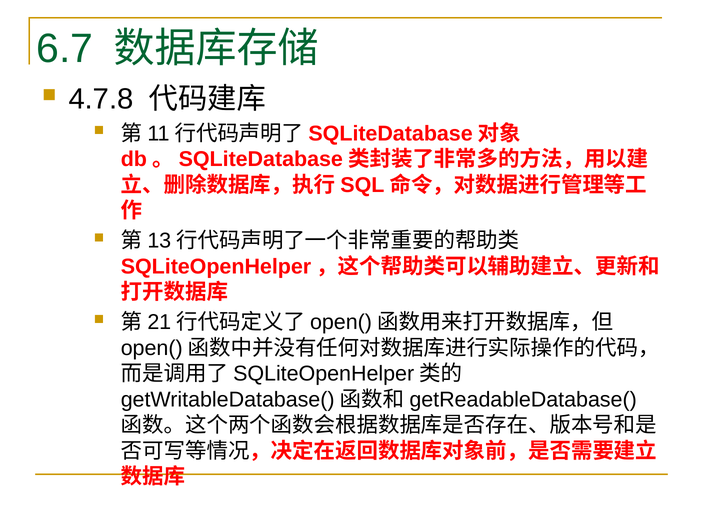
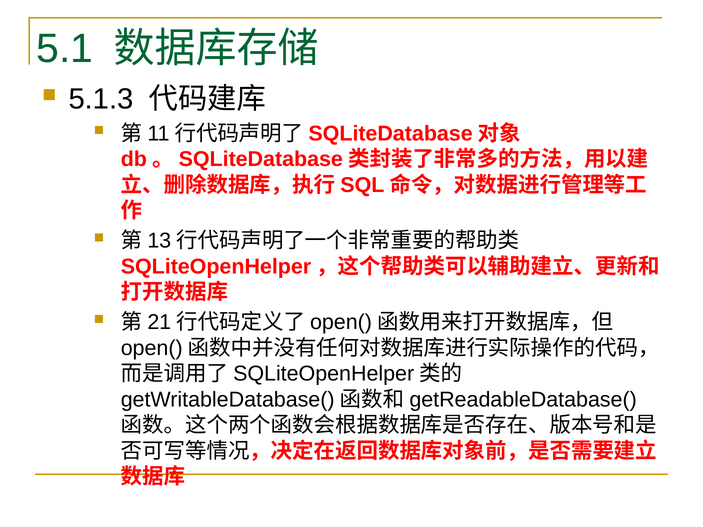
6.7: 6.7 -> 5.1
4.7.8: 4.7.8 -> 5.1.3
